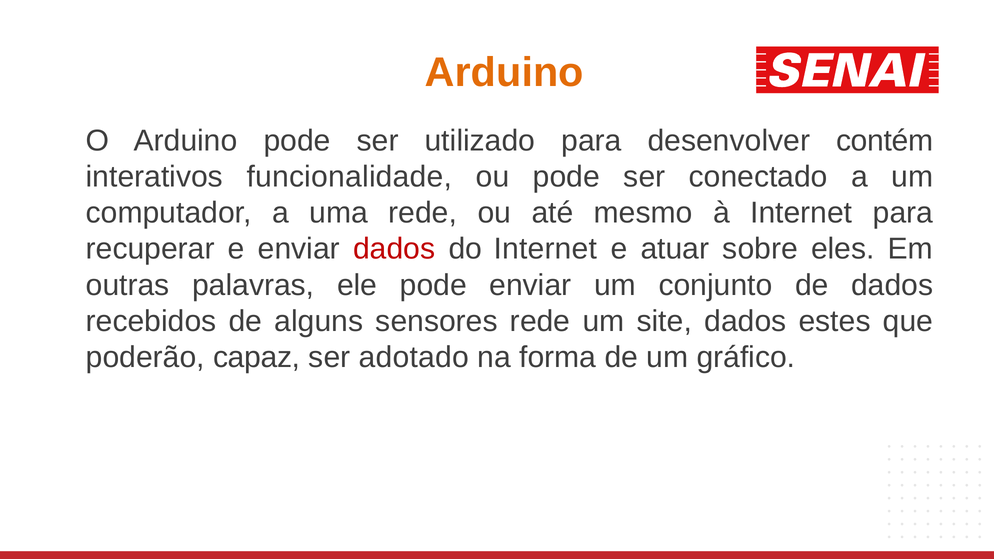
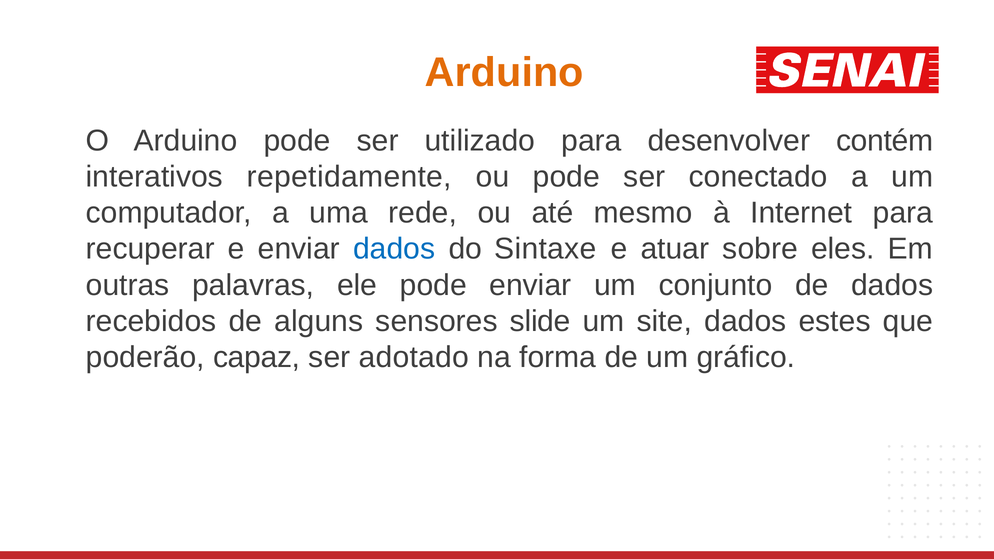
funcionalidade: funcionalidade -> repetidamente
dados at (394, 249) colour: red -> blue
do Internet: Internet -> Sintaxe
sensores rede: rede -> slide
